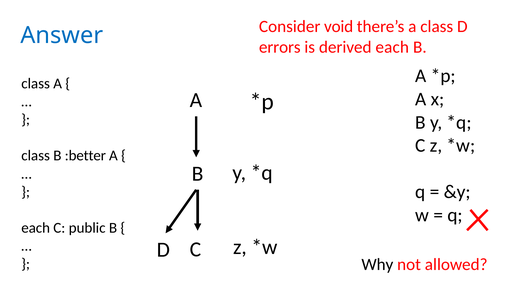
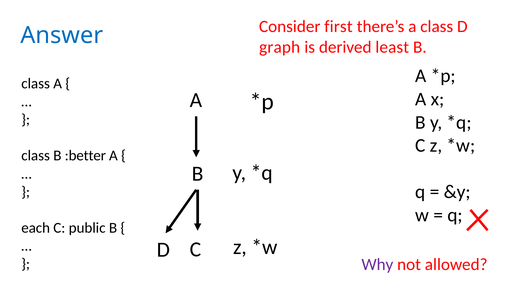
void: void -> first
errors: errors -> graph
derived each: each -> least
Why colour: black -> purple
